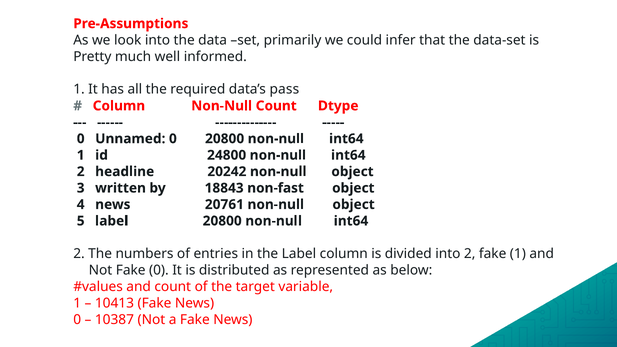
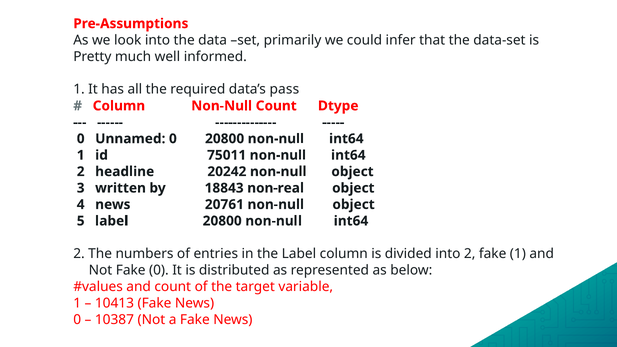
24800: 24800 -> 75011
non-fast: non-fast -> non-real
